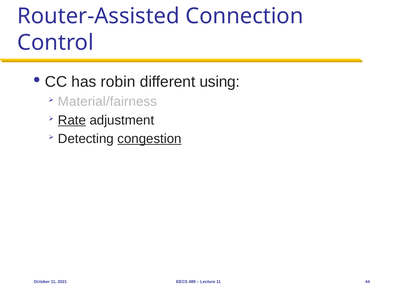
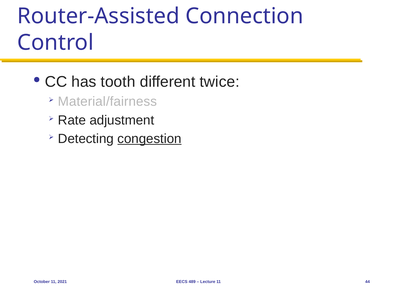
robin: robin -> tooth
using: using -> twice
Rate underline: present -> none
